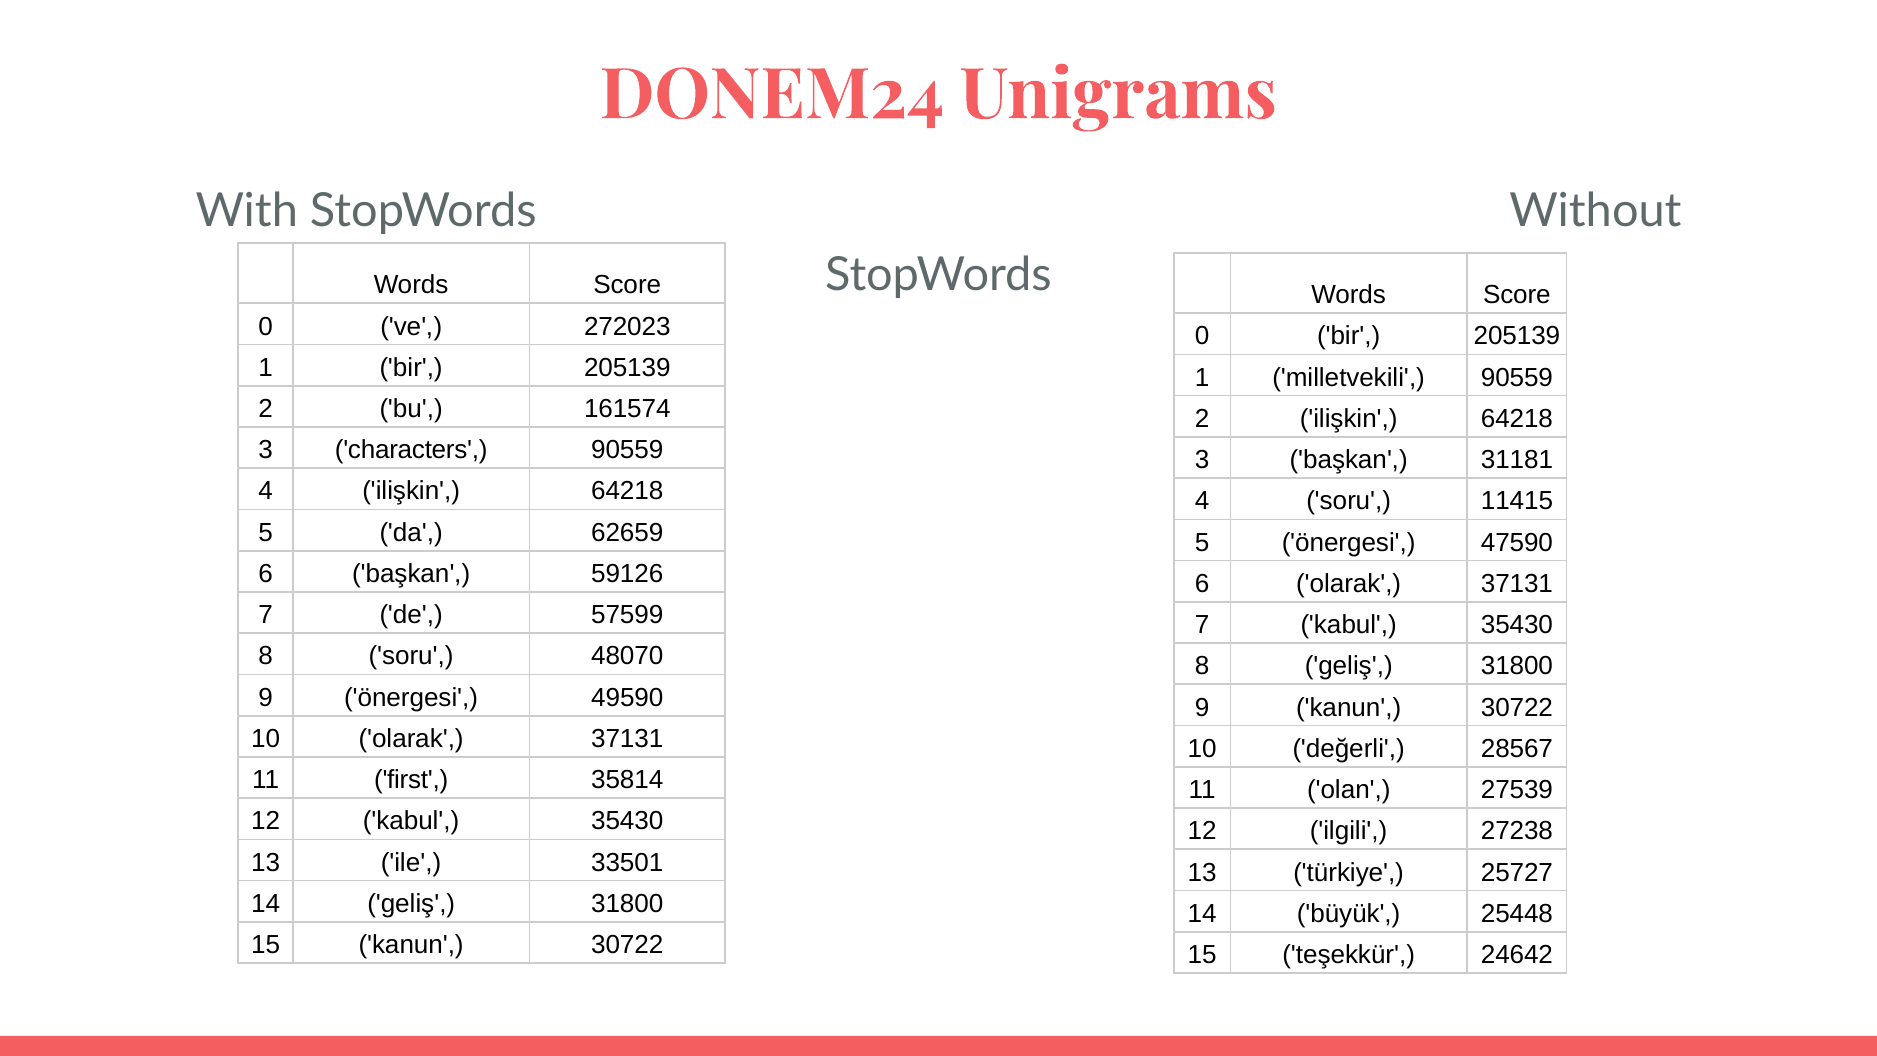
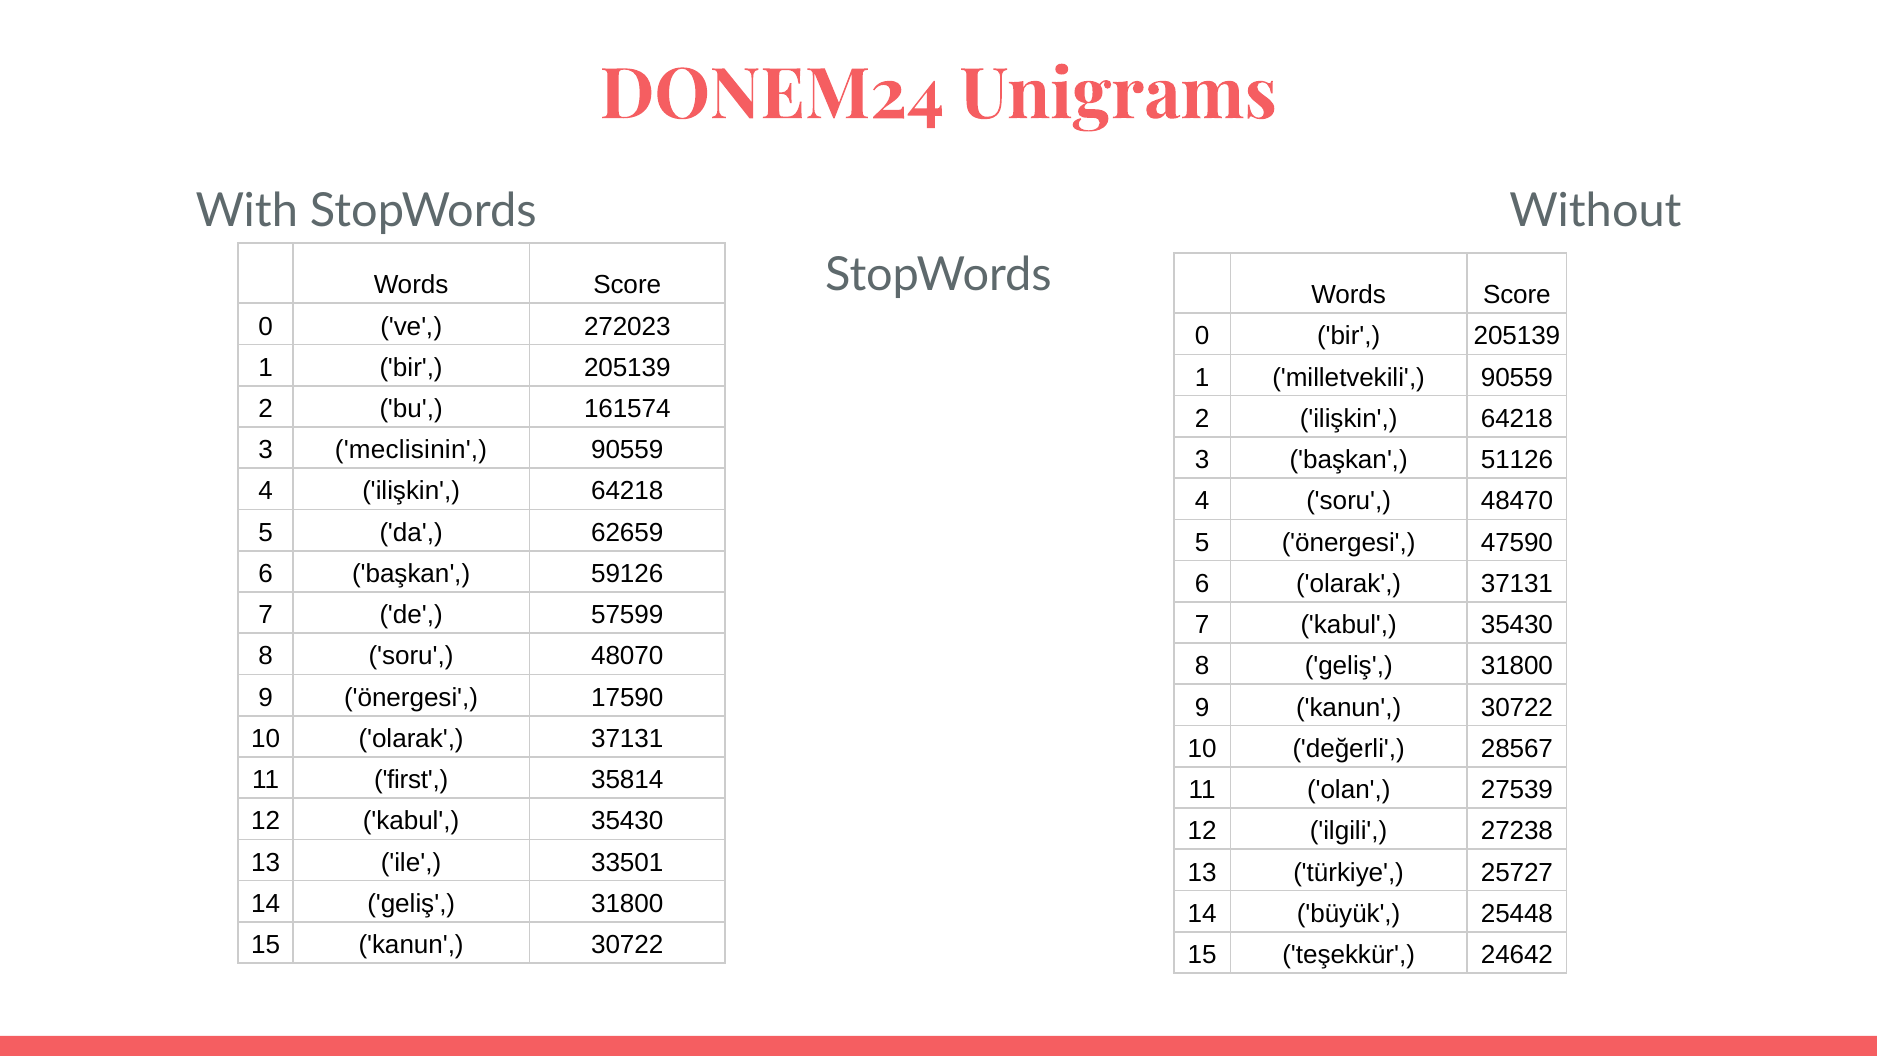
characters: characters -> meclisinin
31181: 31181 -> 51126
11415: 11415 -> 48470
49590: 49590 -> 17590
